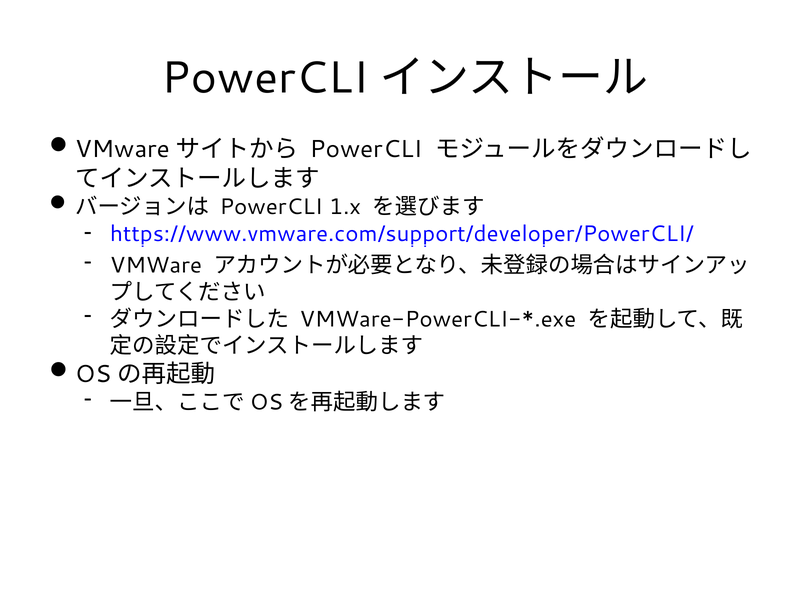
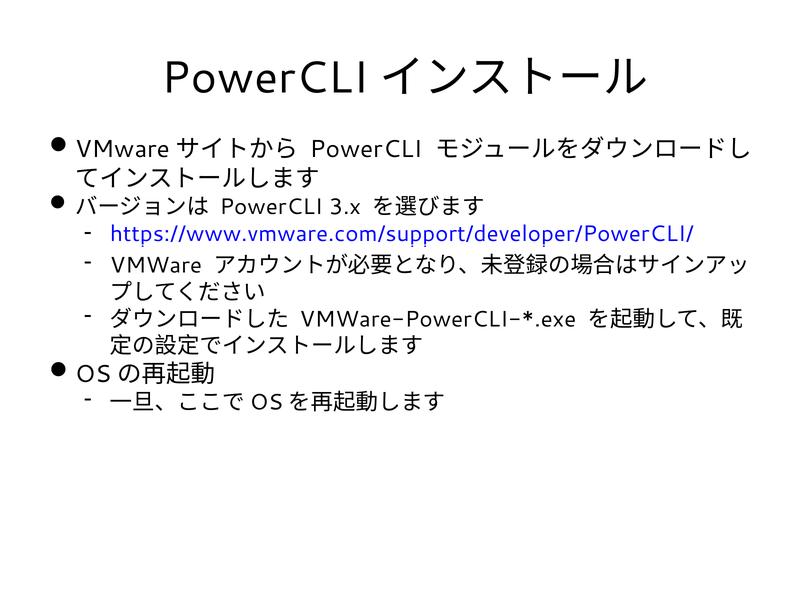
1.x: 1.x -> 3.x
